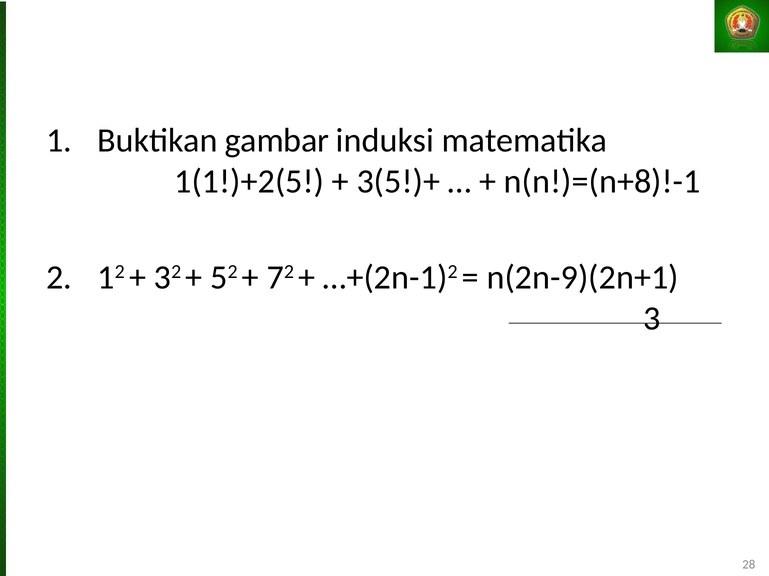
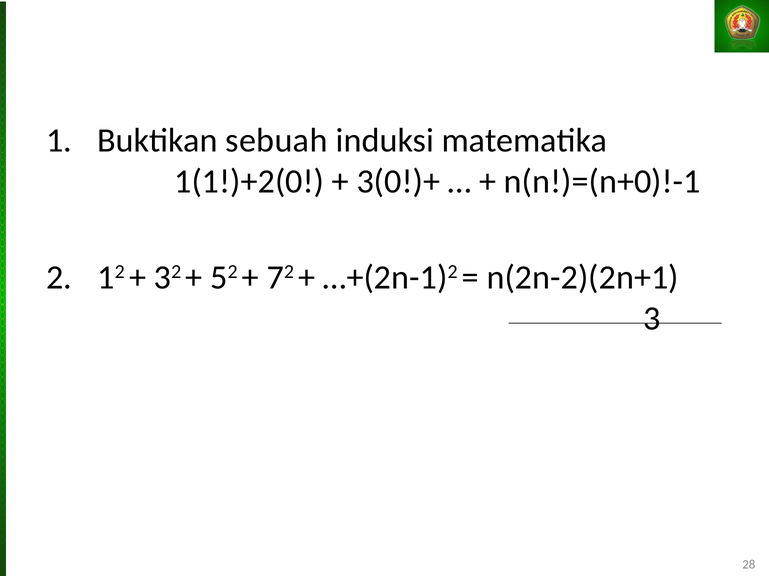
gambar: gambar -> sebuah
1(1!)+2(5: 1(1!)+2(5 -> 1(1!)+2(0
3(5!)+: 3(5!)+ -> 3(0!)+
n(n!)=(n+8)!-1: n(n!)=(n+8)!-1 -> n(n!)=(n+0)!-1
n(2n-9)(2n+1: n(2n-9)(2n+1 -> n(2n-2)(2n+1
